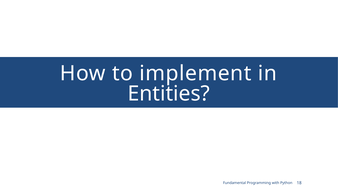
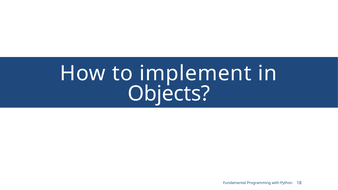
Entities: Entities -> Objects
